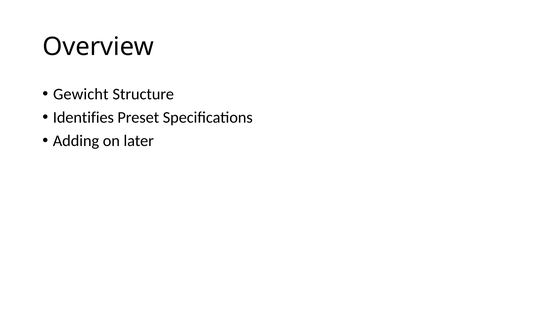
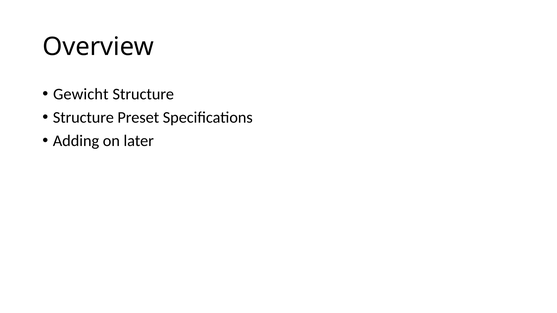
Identifies at (83, 118): Identifies -> Structure
